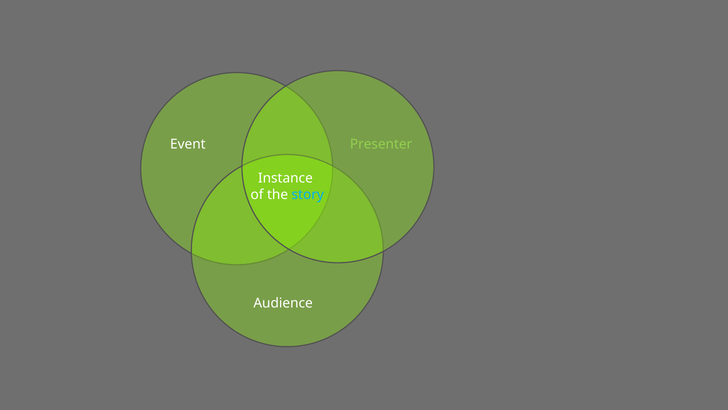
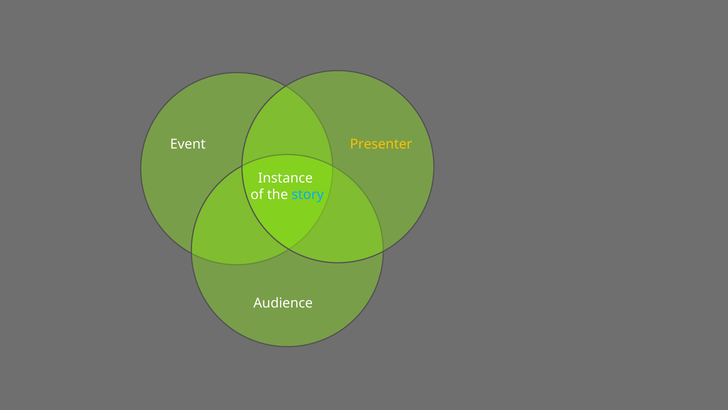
Presenter colour: light green -> yellow
